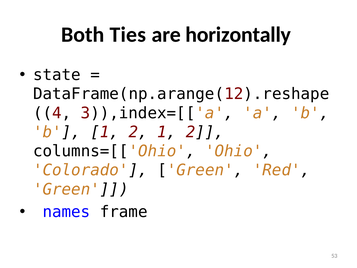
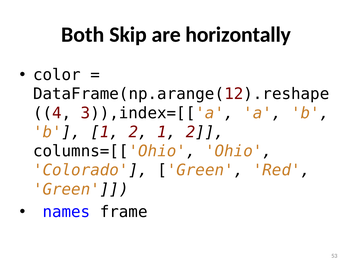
Ties: Ties -> Skip
state: state -> color
